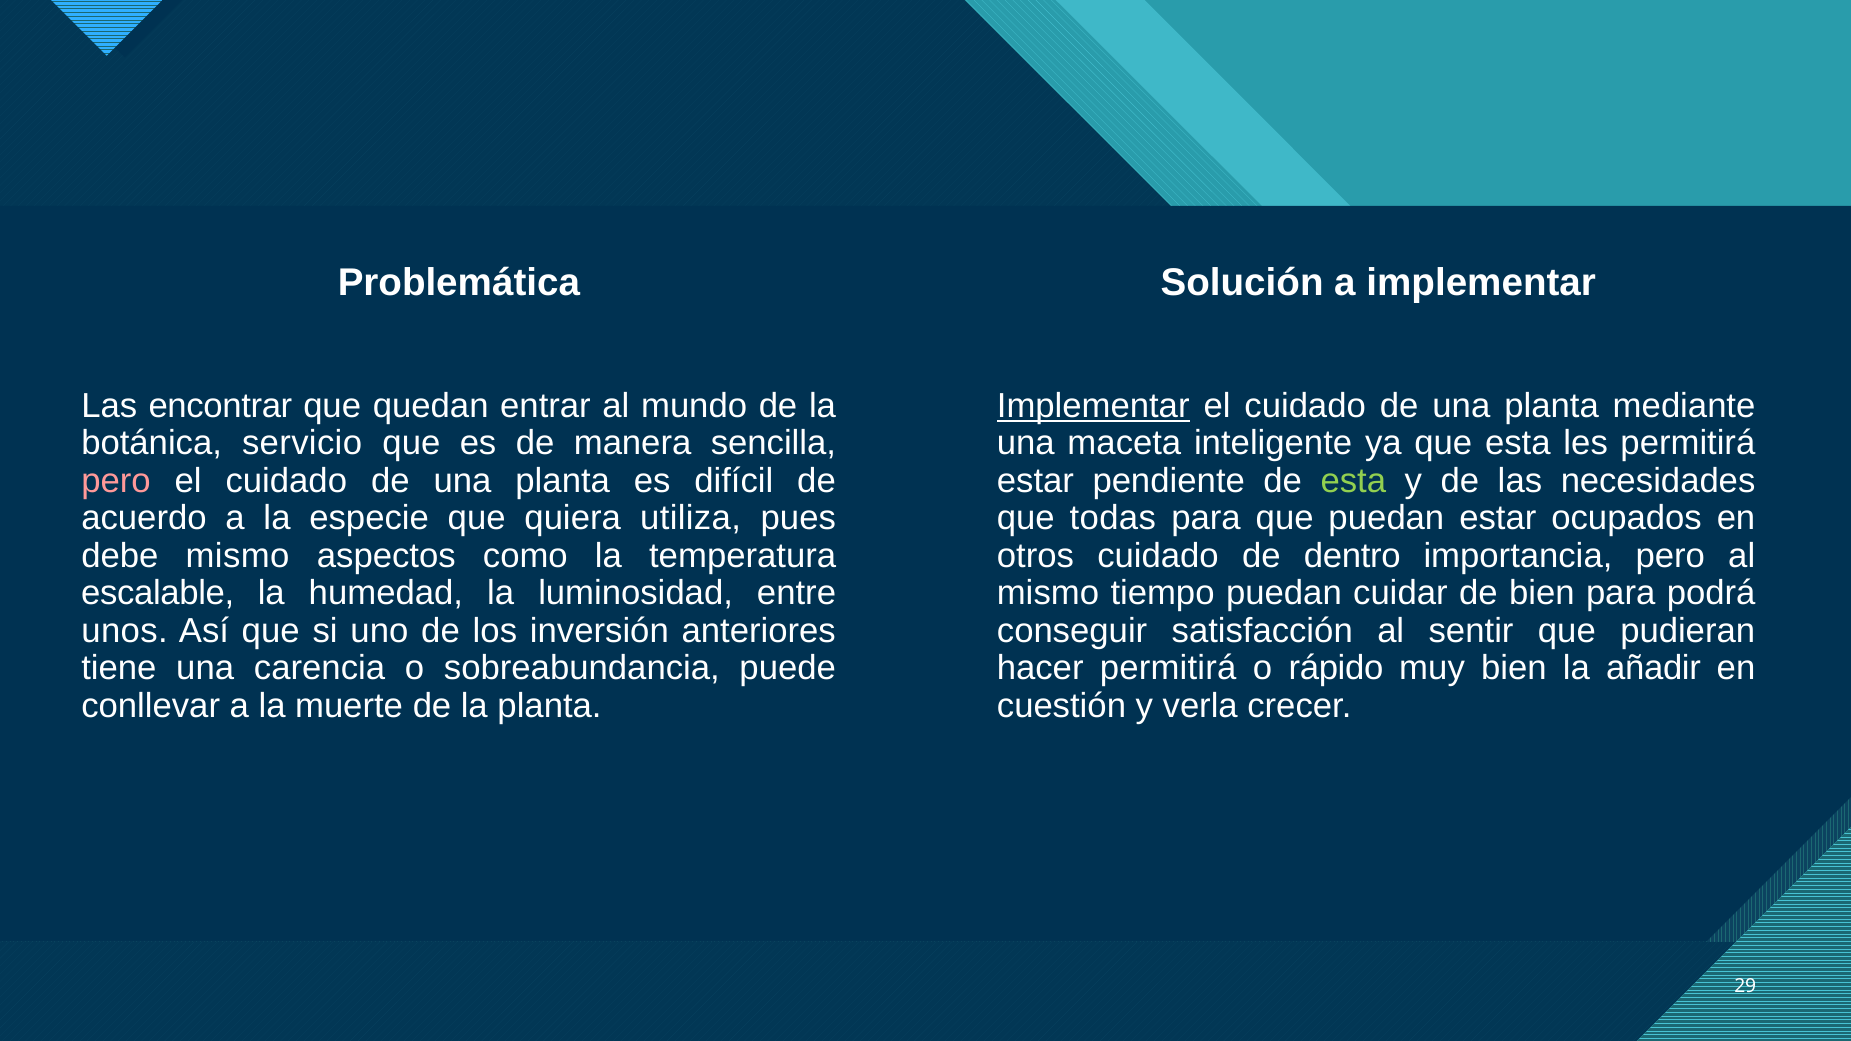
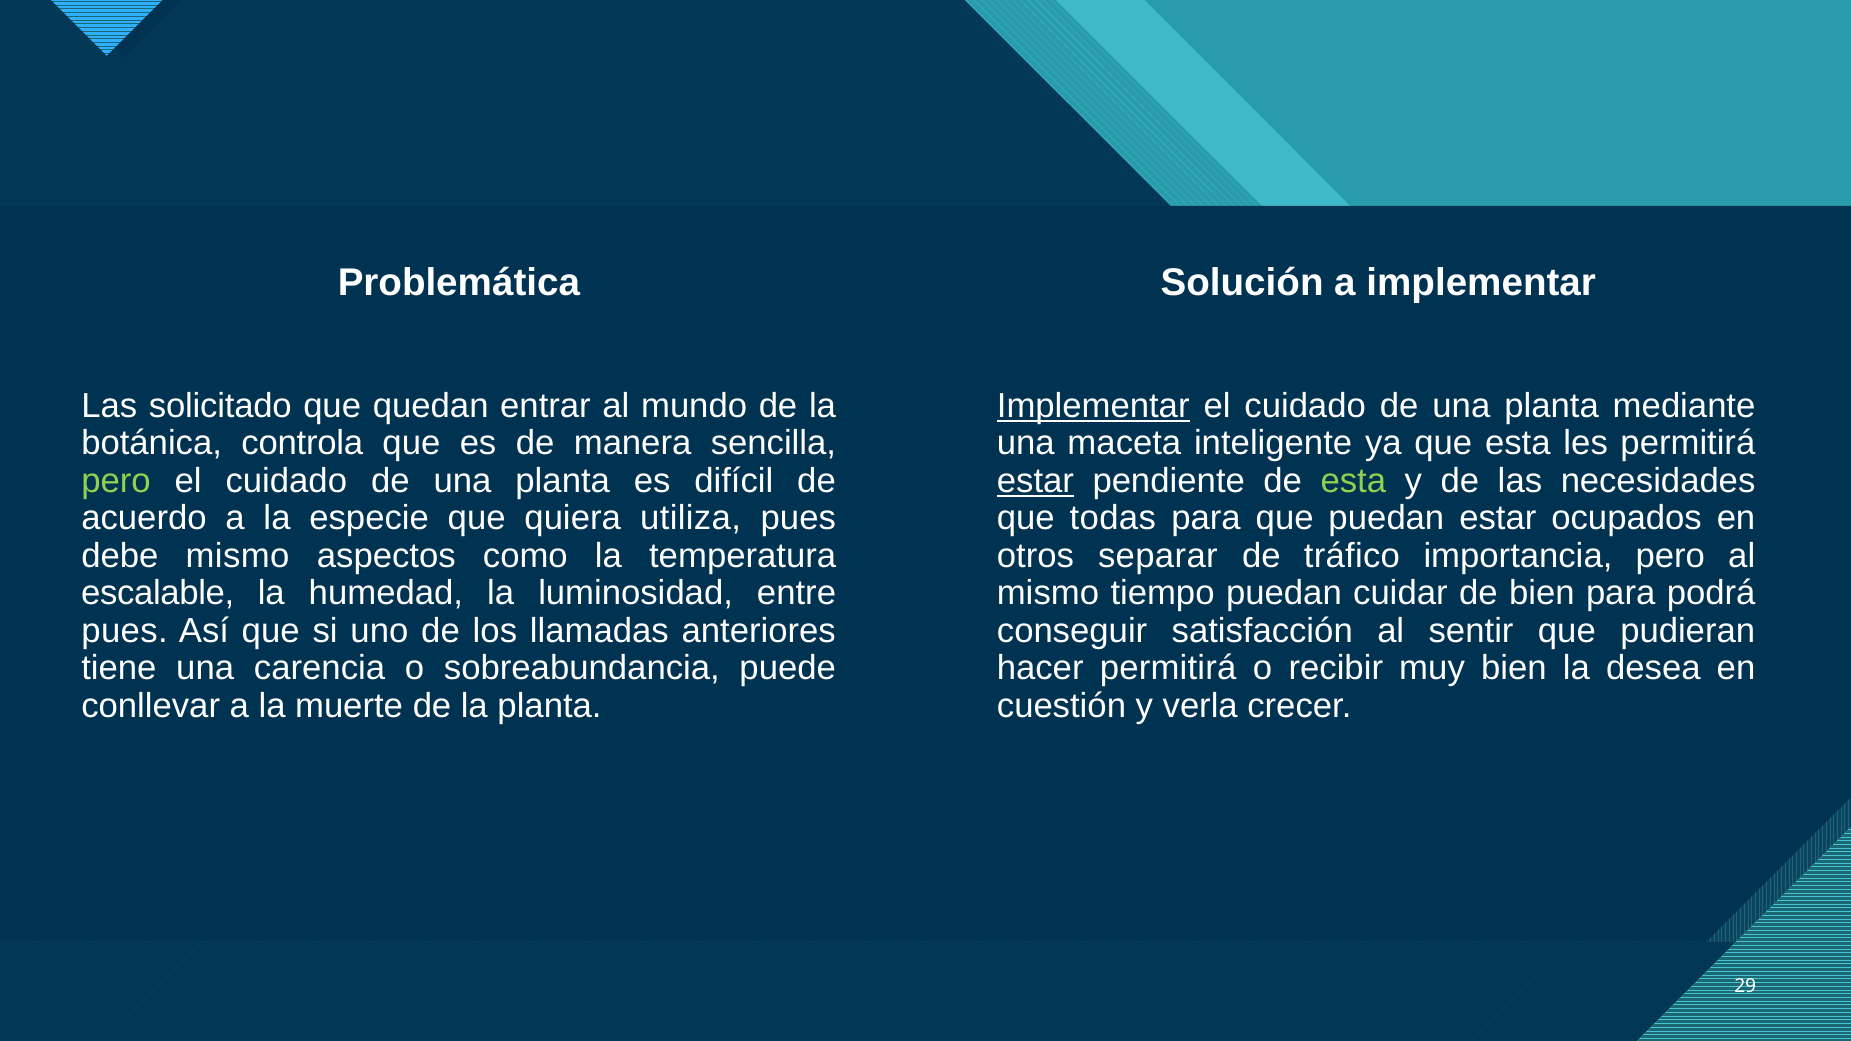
encontrar: encontrar -> solicitado
servicio: servicio -> controla
pero at (116, 481) colour: pink -> light green
estar at (1035, 481) underline: none -> present
otros cuidado: cuidado -> separar
dentro: dentro -> tráfico
unos at (125, 631): unos -> pues
inversión: inversión -> llamadas
rápido: rápido -> recibir
añadir: añadir -> desea
